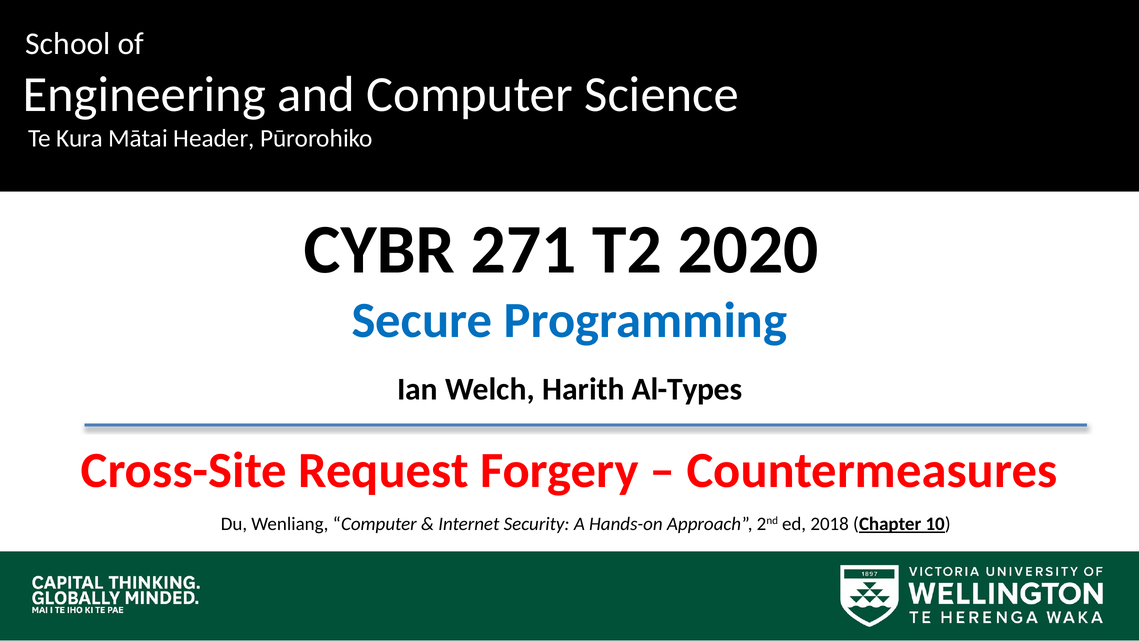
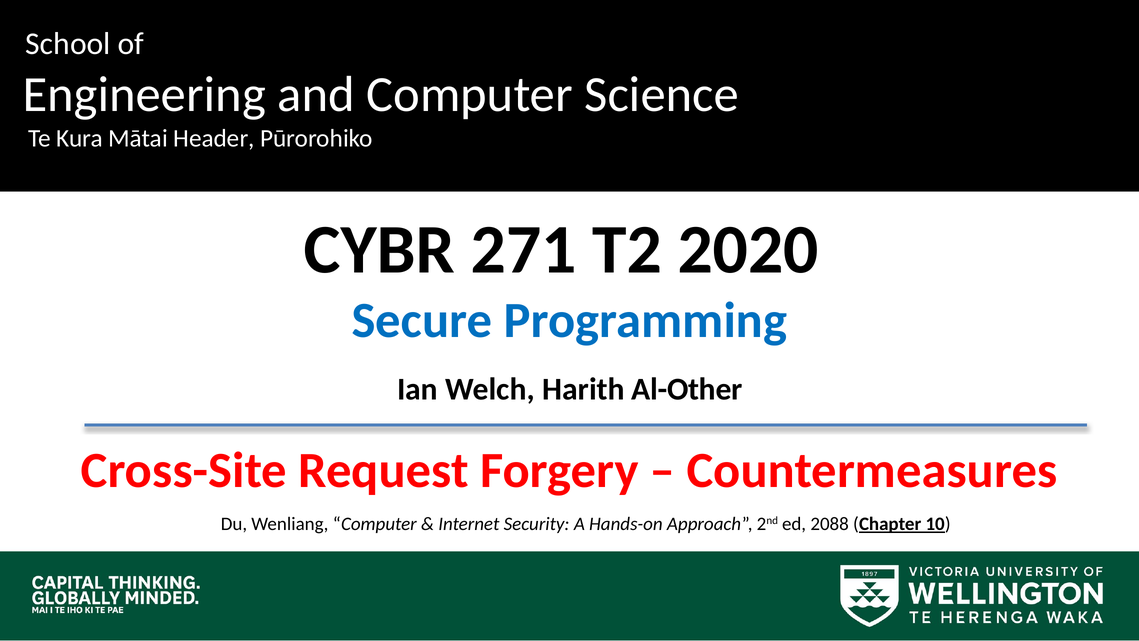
Al-Types: Al-Types -> Al-Other
2018: 2018 -> 2088
